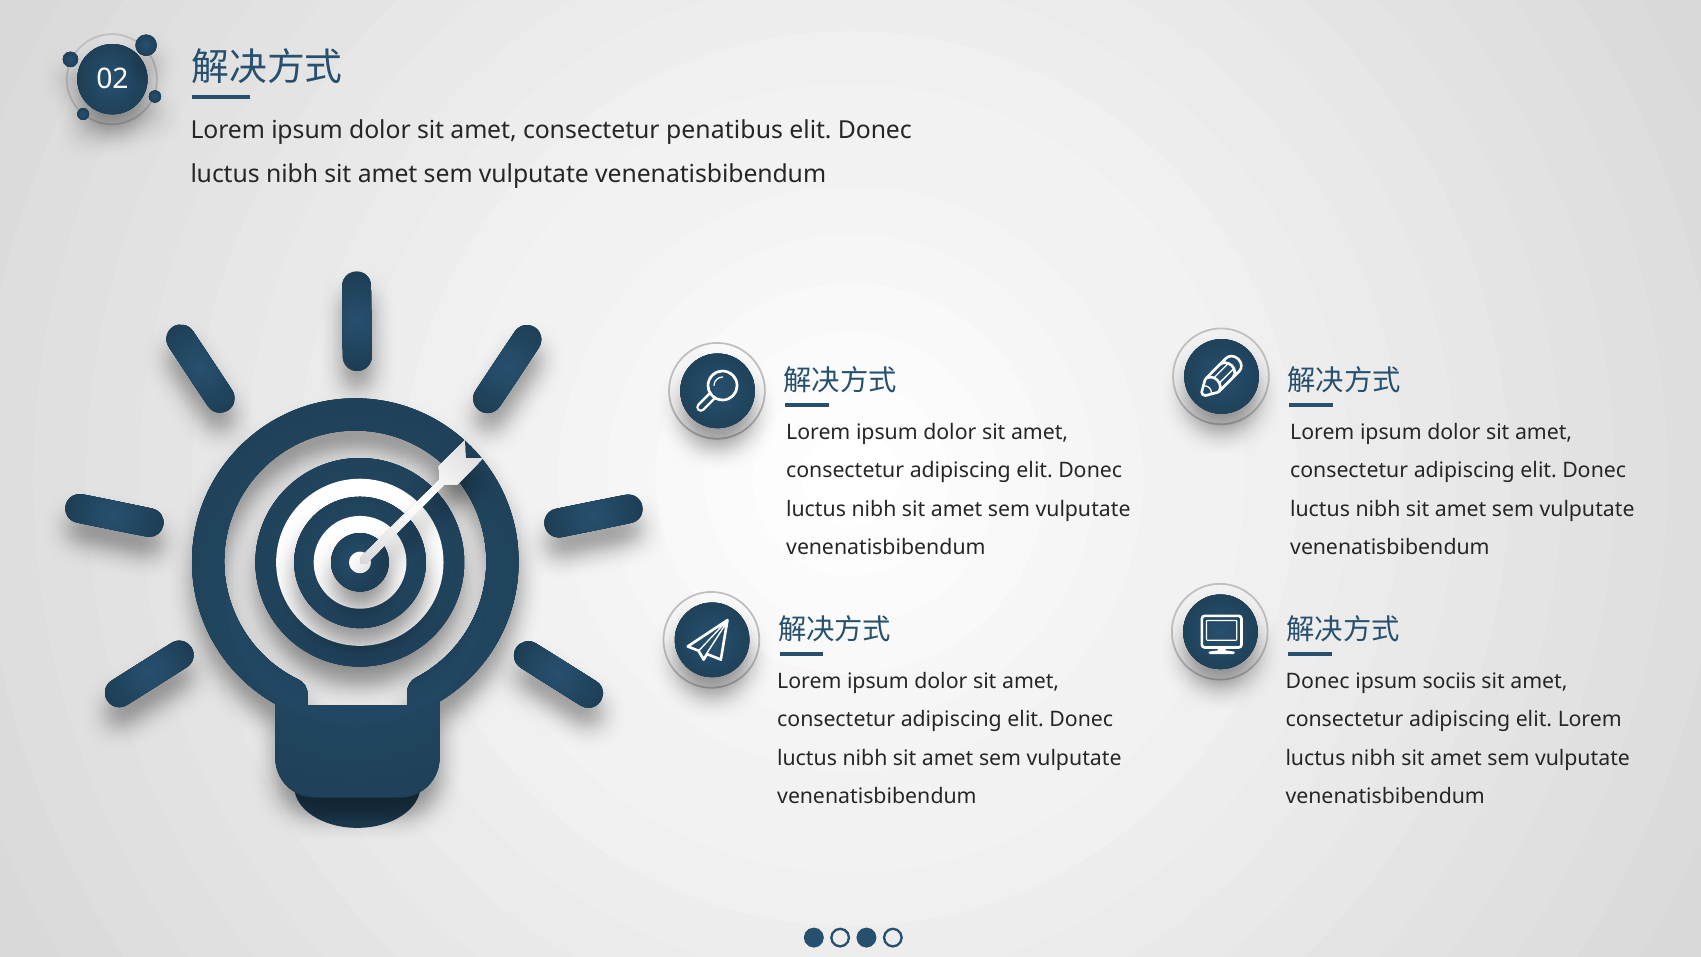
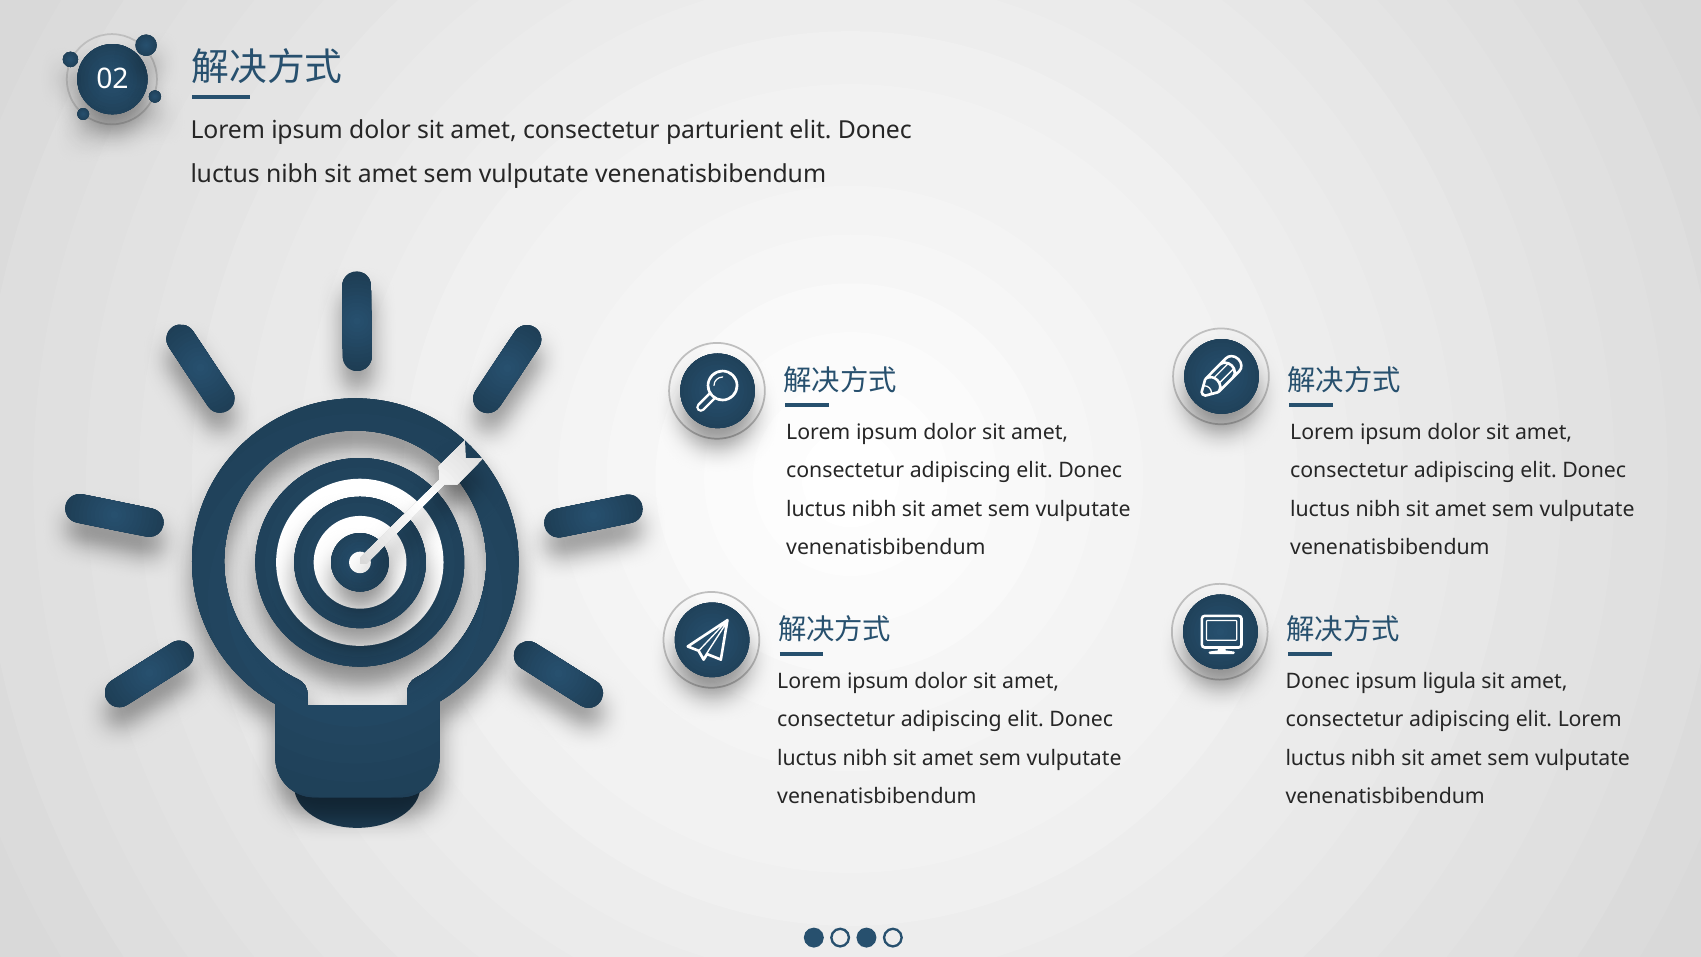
penatibus: penatibus -> parturient
sociis: sociis -> ligula
